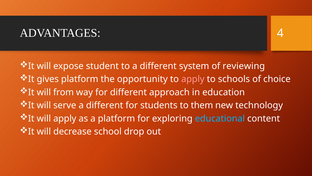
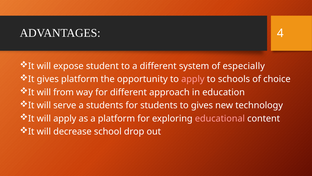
reviewing: reviewing -> especially
serve a different: different -> students
to them: them -> gives
educational colour: light blue -> pink
